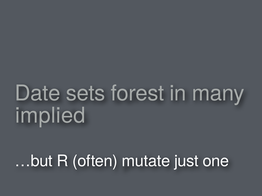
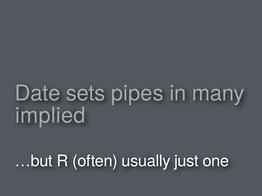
forest: forest -> pipes
mutate: mutate -> usually
